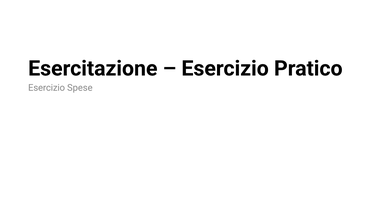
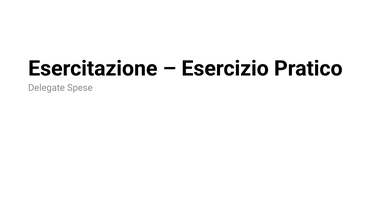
Esercizio at (47, 88): Esercizio -> Delegate
